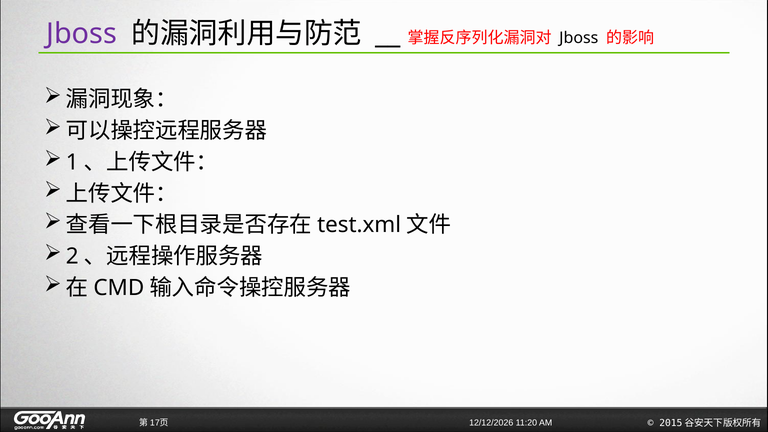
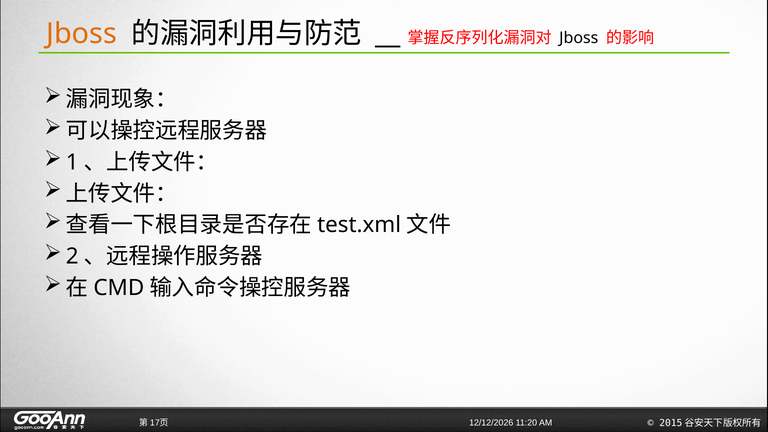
Jboss at (82, 34) colour: purple -> orange
